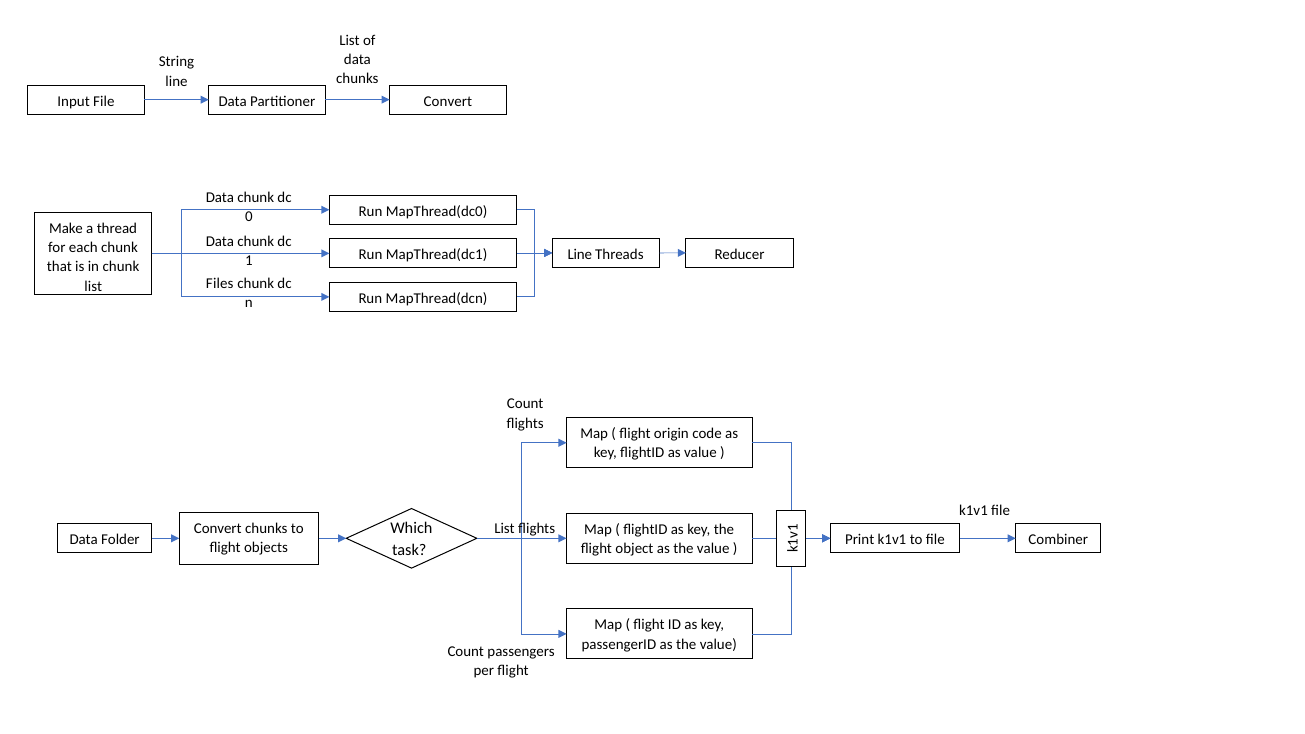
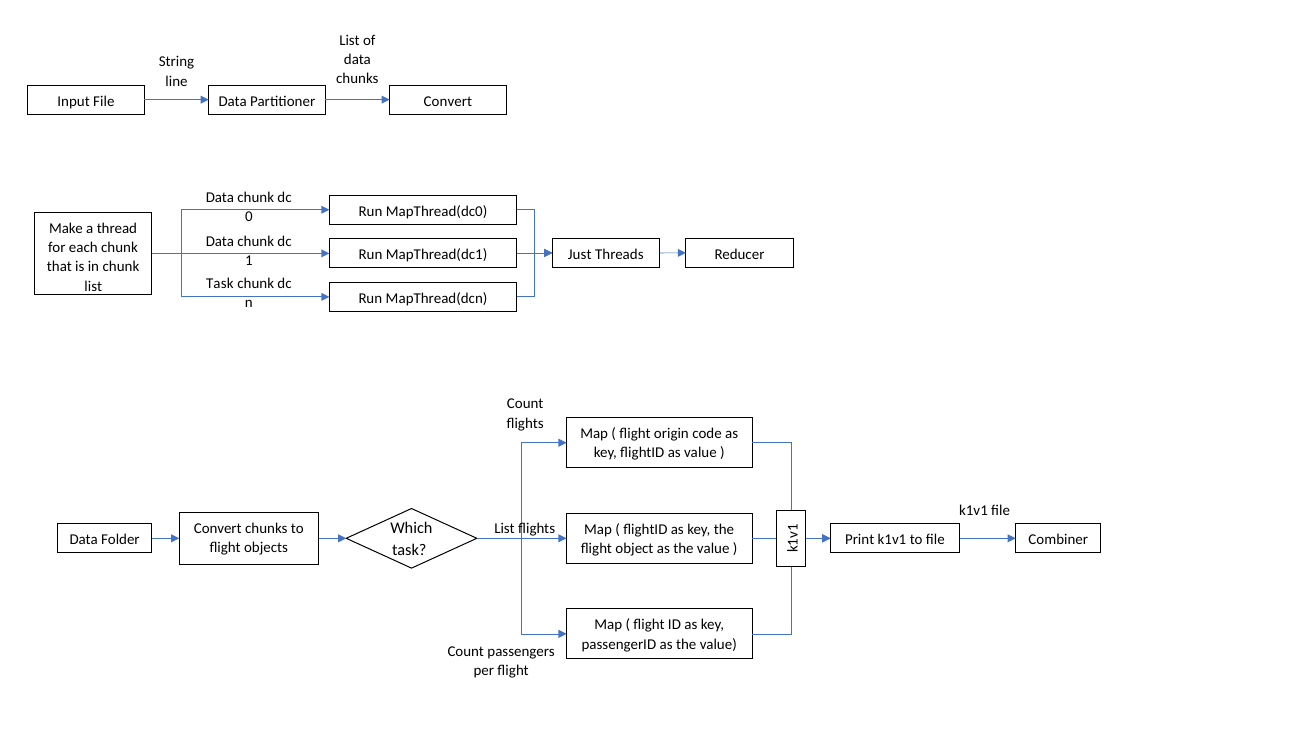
Line at (580, 255): Line -> Just
Files at (220, 284): Files -> Task
